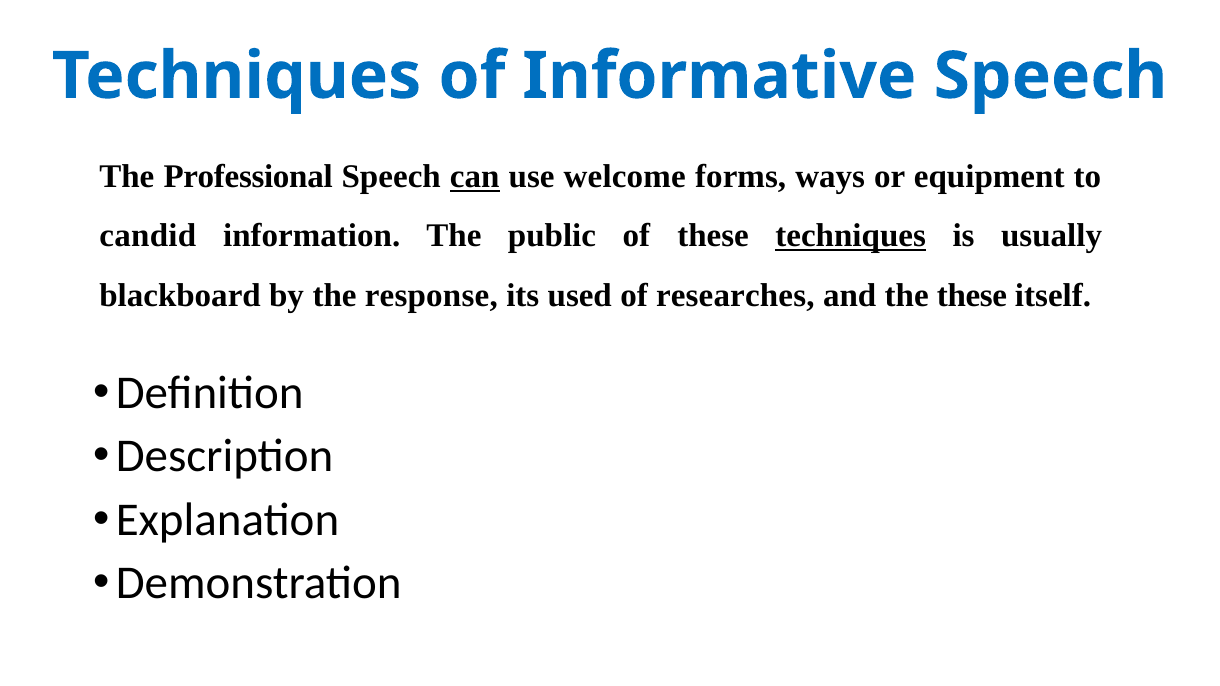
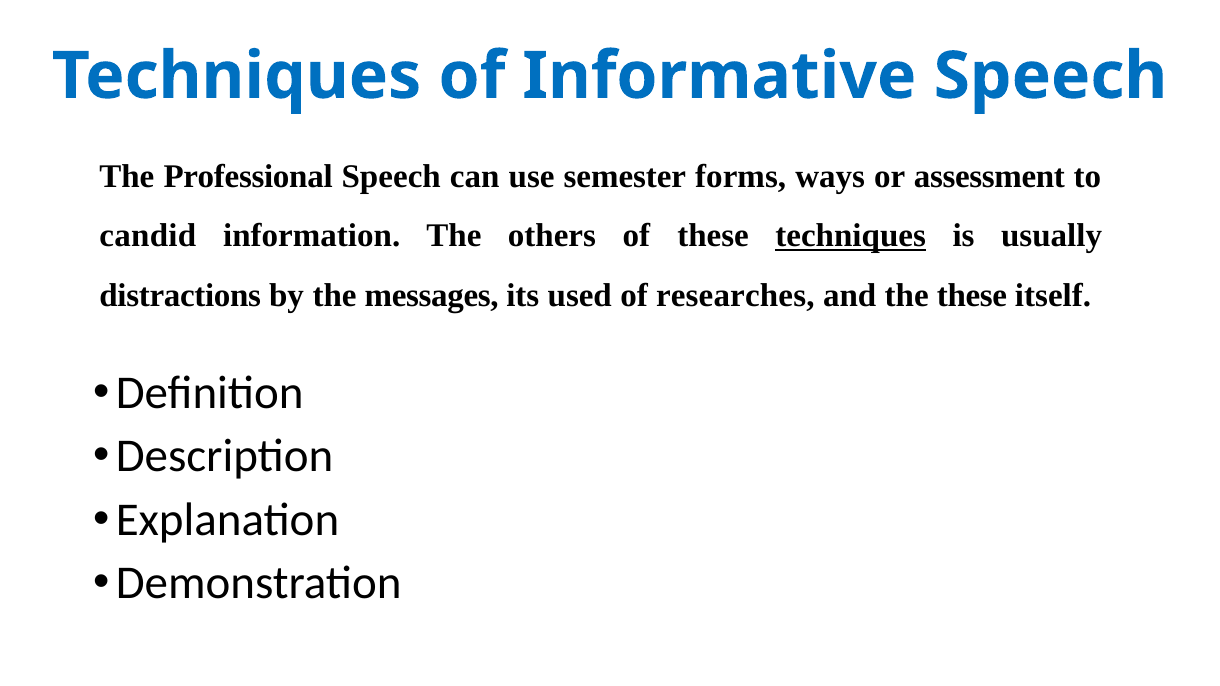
can underline: present -> none
welcome: welcome -> semester
equipment: equipment -> assessment
public: public -> others
blackboard: blackboard -> distractions
response: response -> messages
